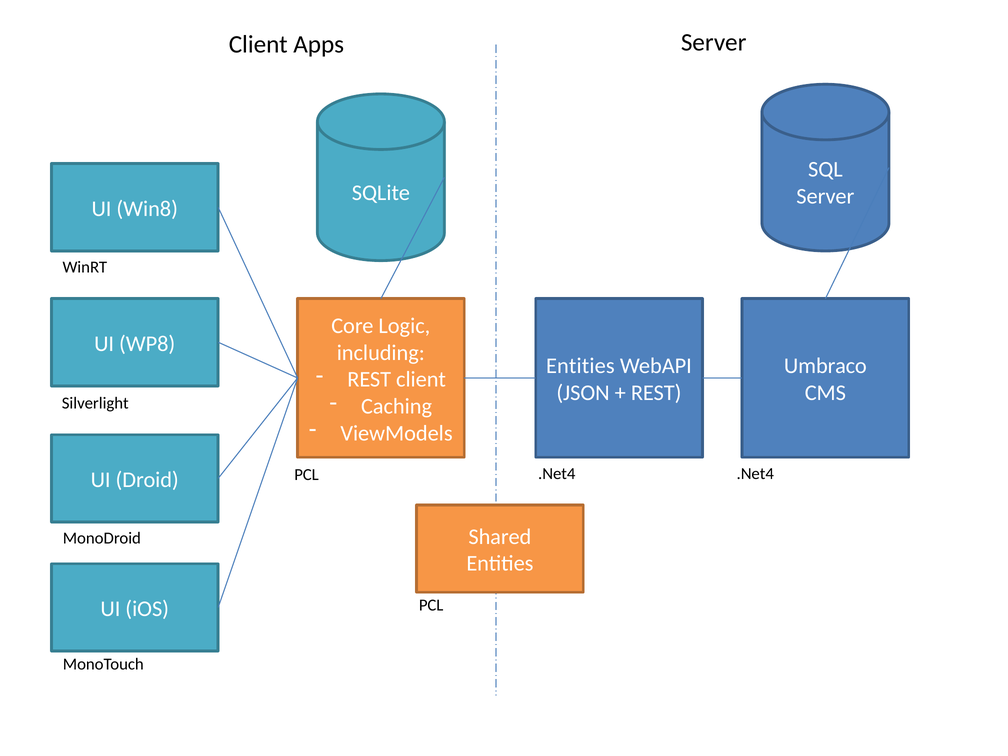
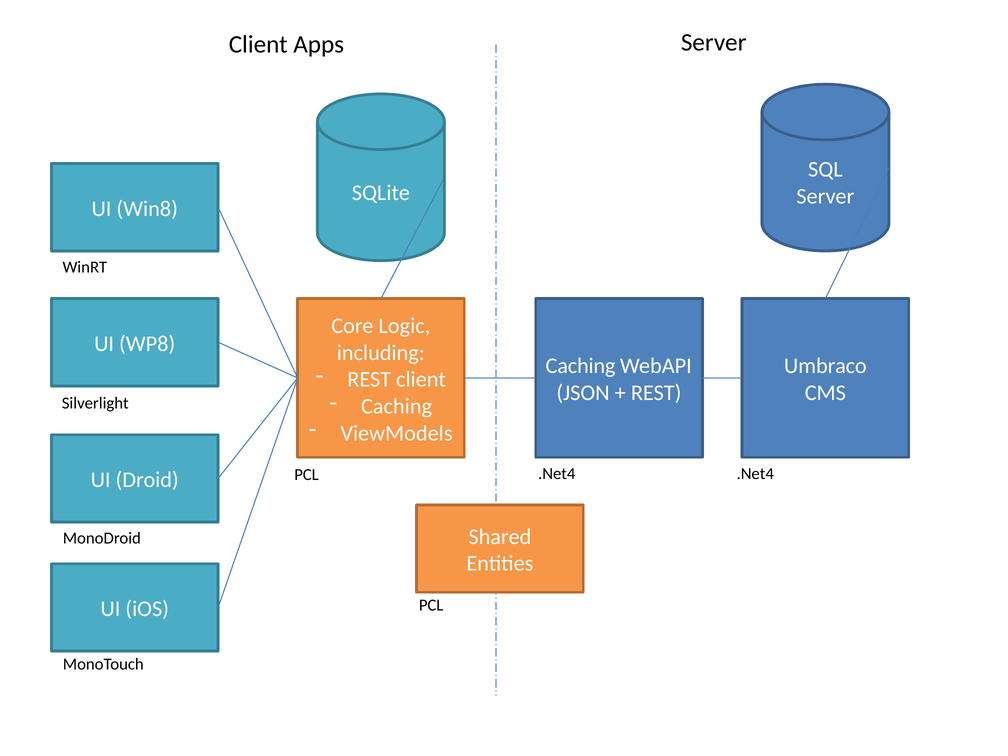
Entities at (580, 366): Entities -> Caching
